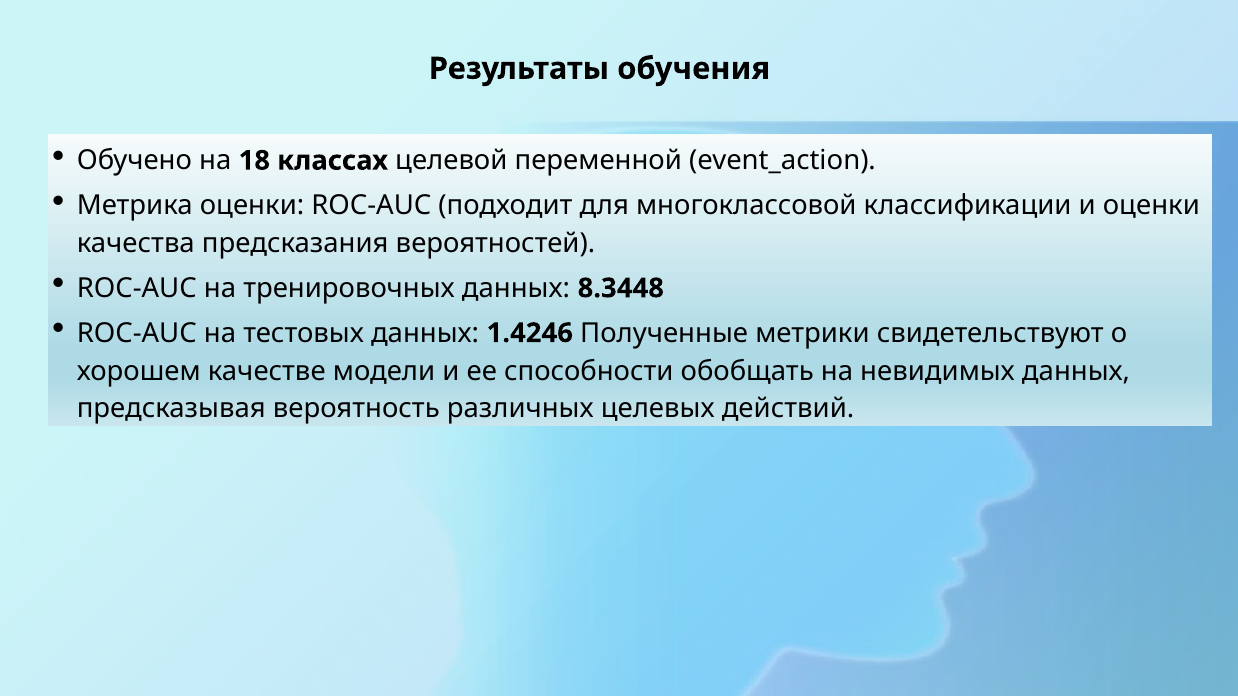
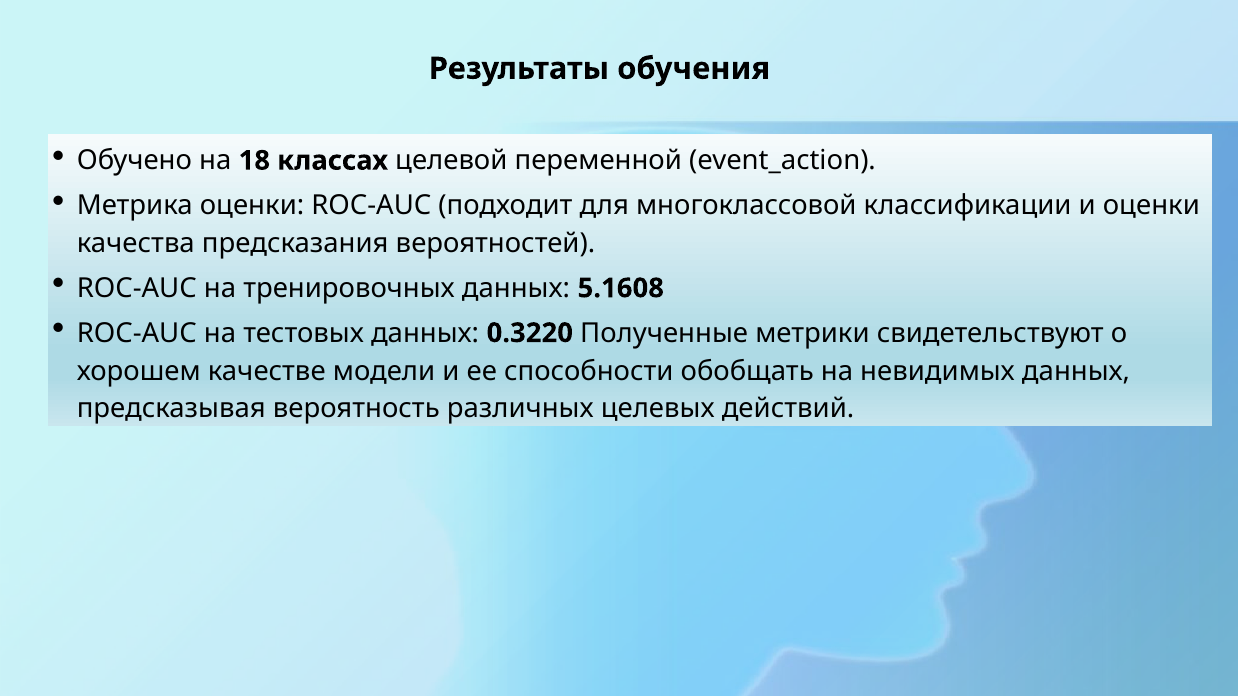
8.3448: 8.3448 -> 5.1608
1.4246: 1.4246 -> 0.3220
